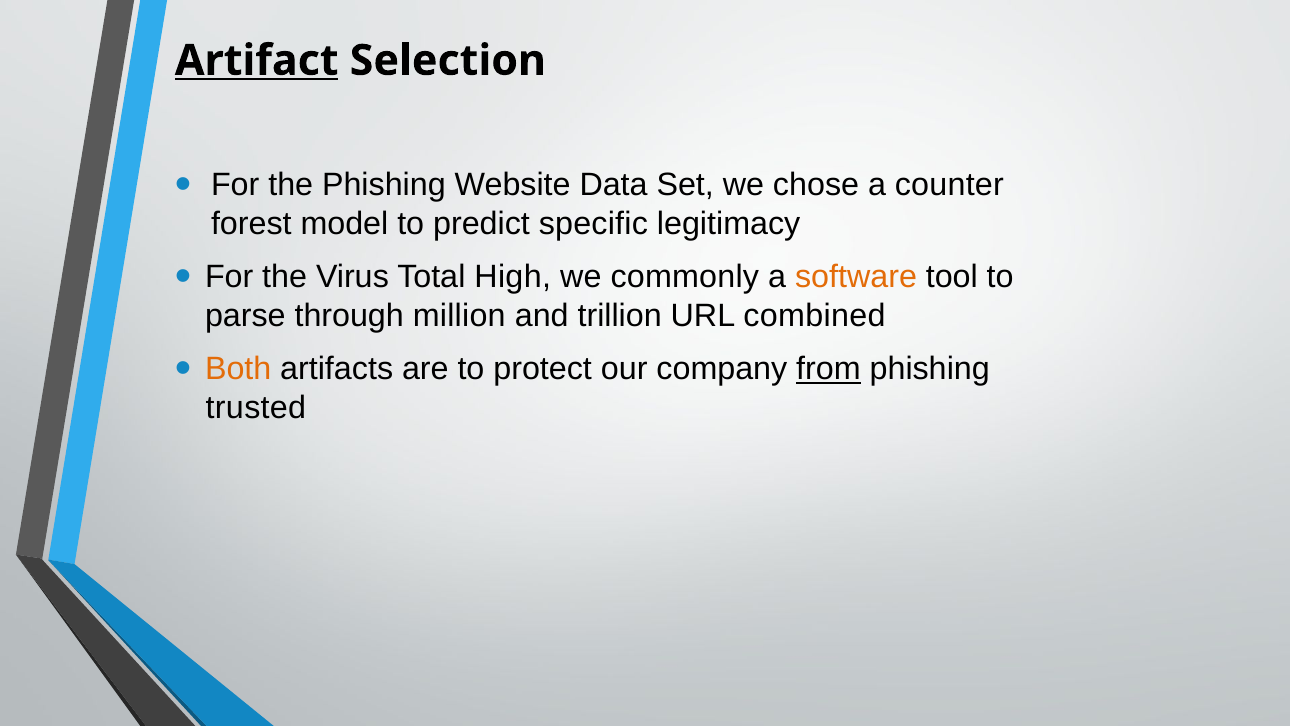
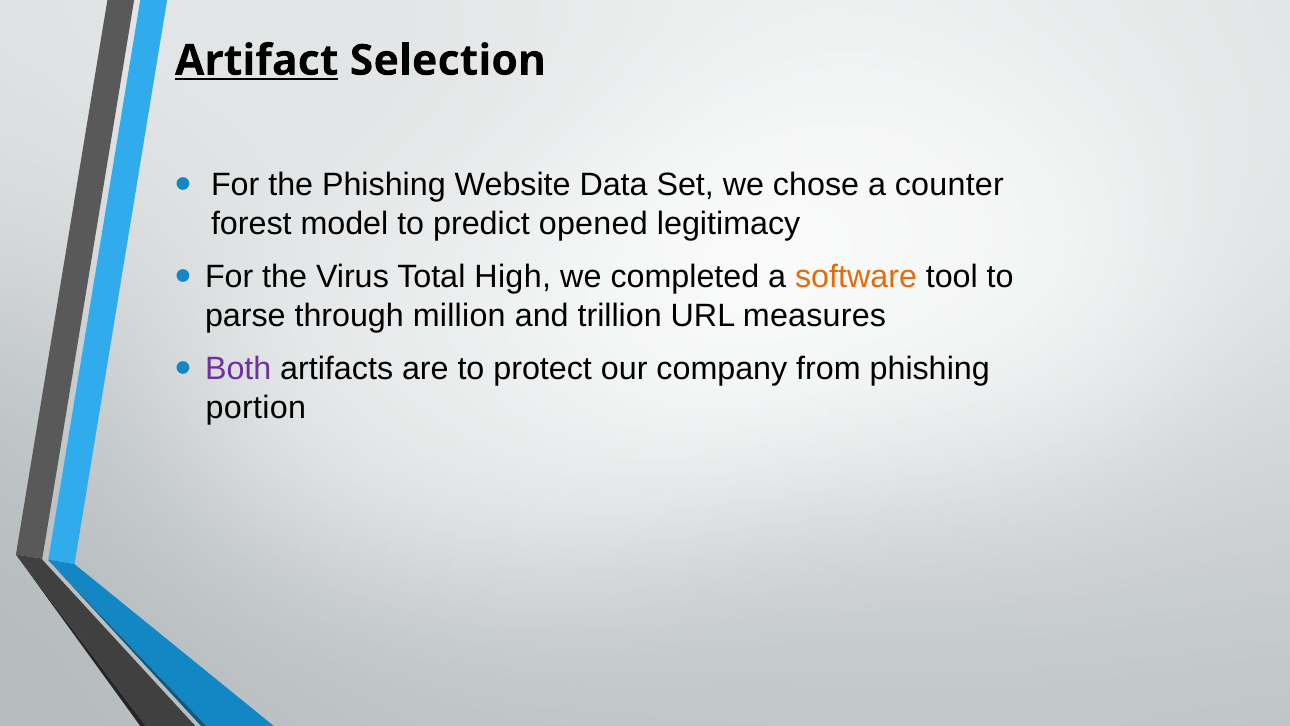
specific: specific -> opened
commonly: commonly -> completed
combined: combined -> measures
Both colour: orange -> purple
from underline: present -> none
trusted: trusted -> portion
